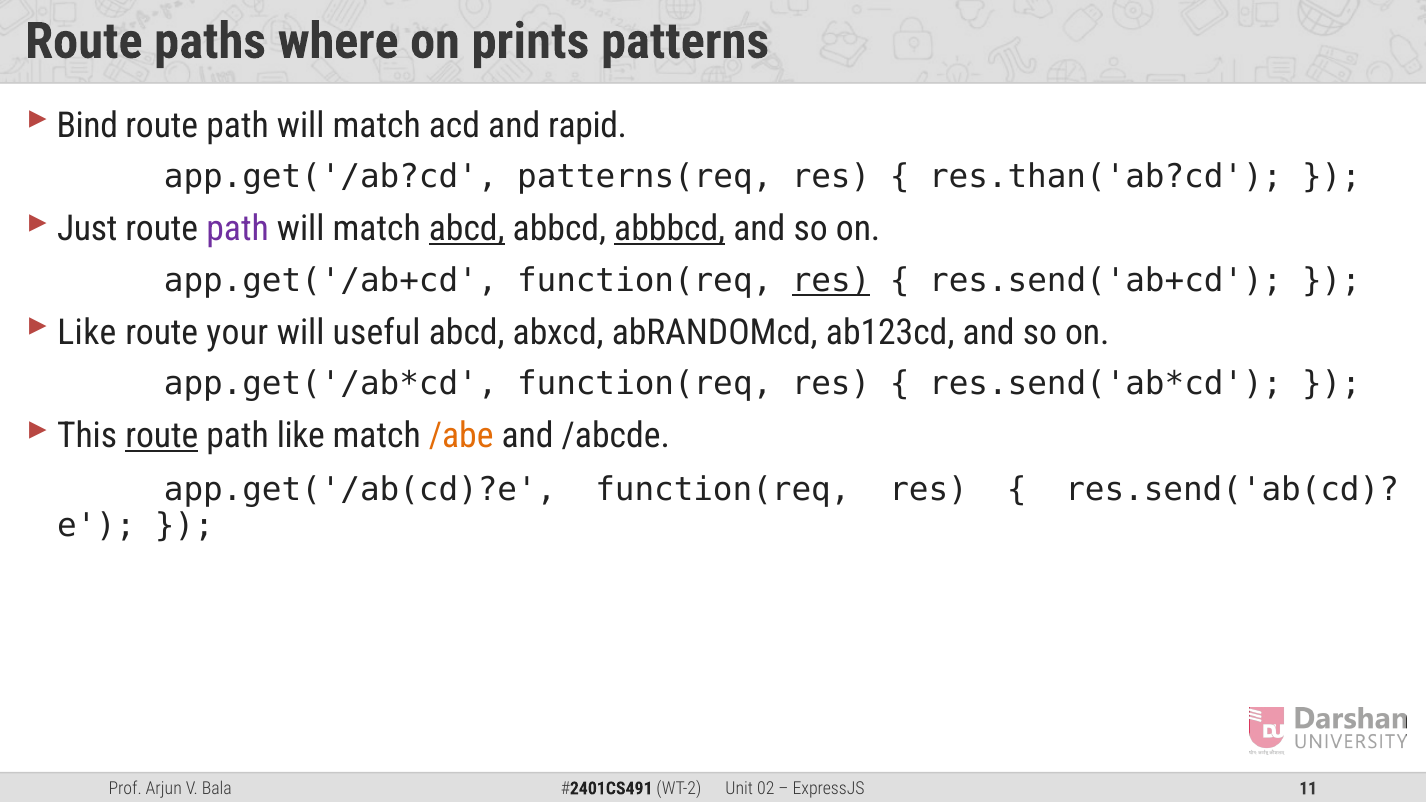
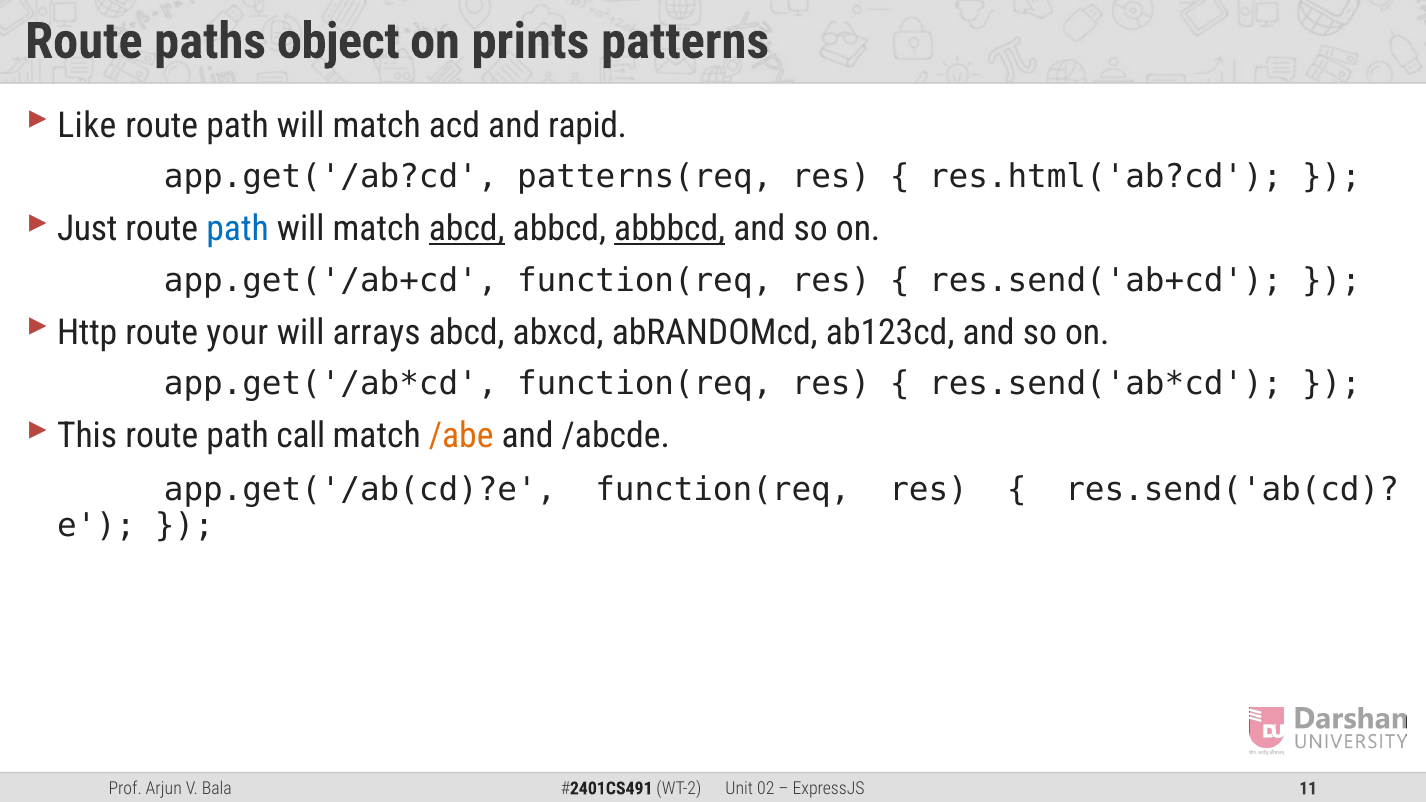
where: where -> object
Bind: Bind -> Like
res.than('ab?cd: res.than('ab?cd -> res.html('ab?cd
path at (238, 229) colour: purple -> blue
res at (831, 281) underline: present -> none
Like at (87, 332): Like -> Http
useful: useful -> arrays
route at (162, 436) underline: present -> none
path like: like -> call
